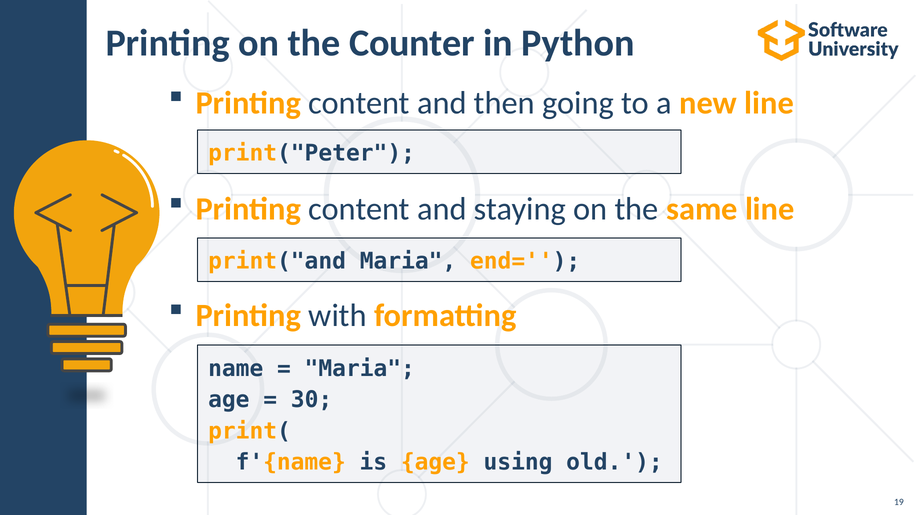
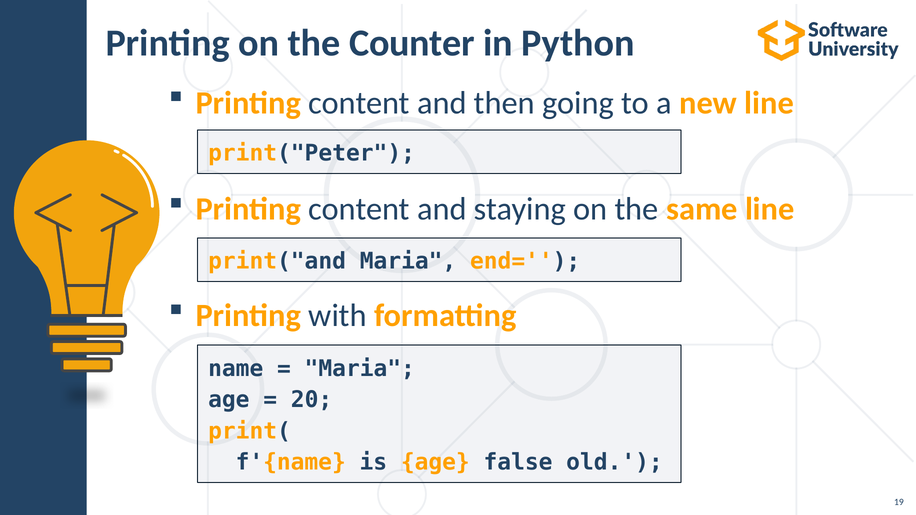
30: 30 -> 20
using: using -> false
